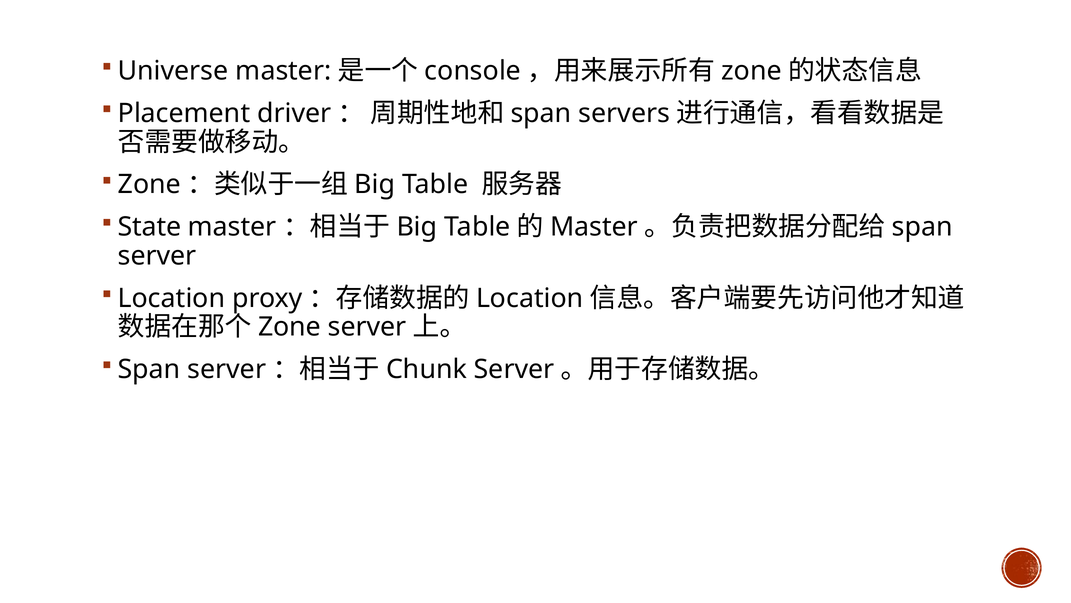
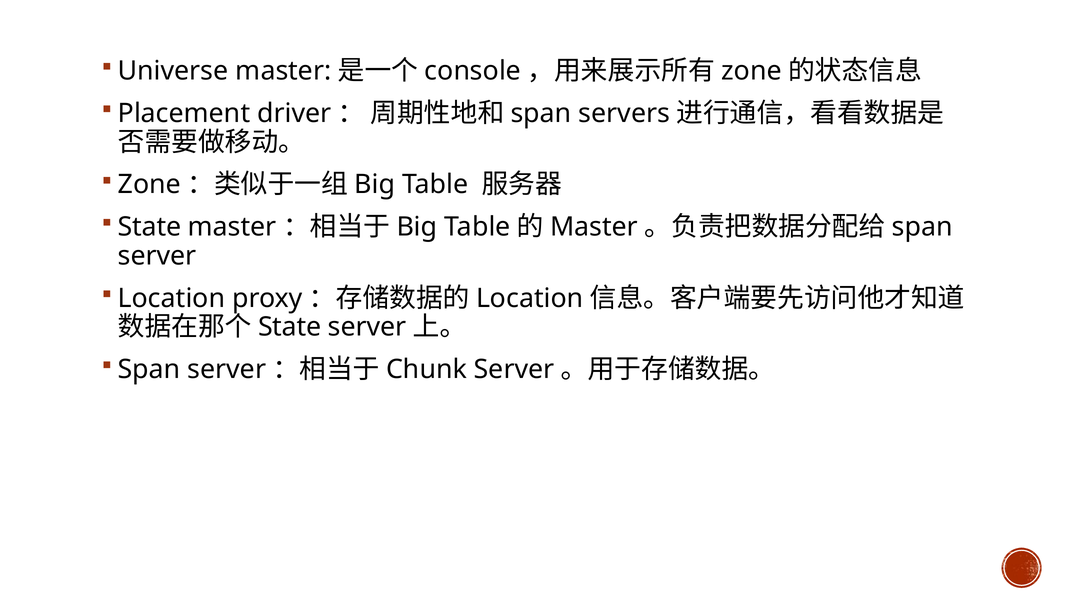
Zone at (290, 327): Zone -> State
